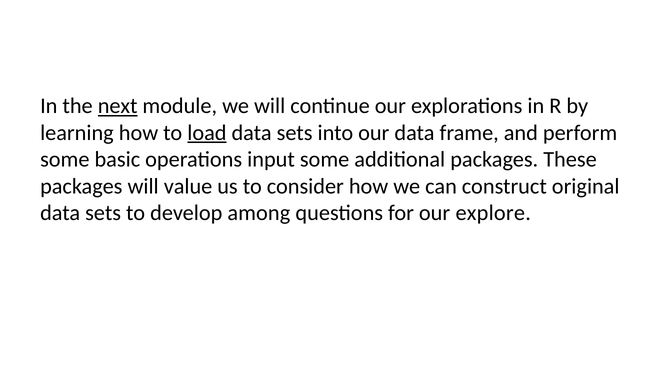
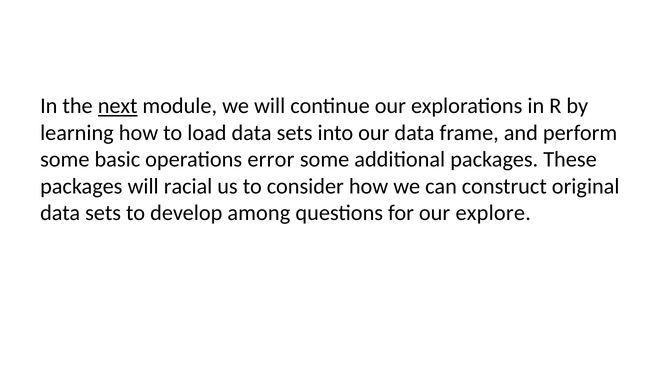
load underline: present -> none
input: input -> error
value: value -> racial
